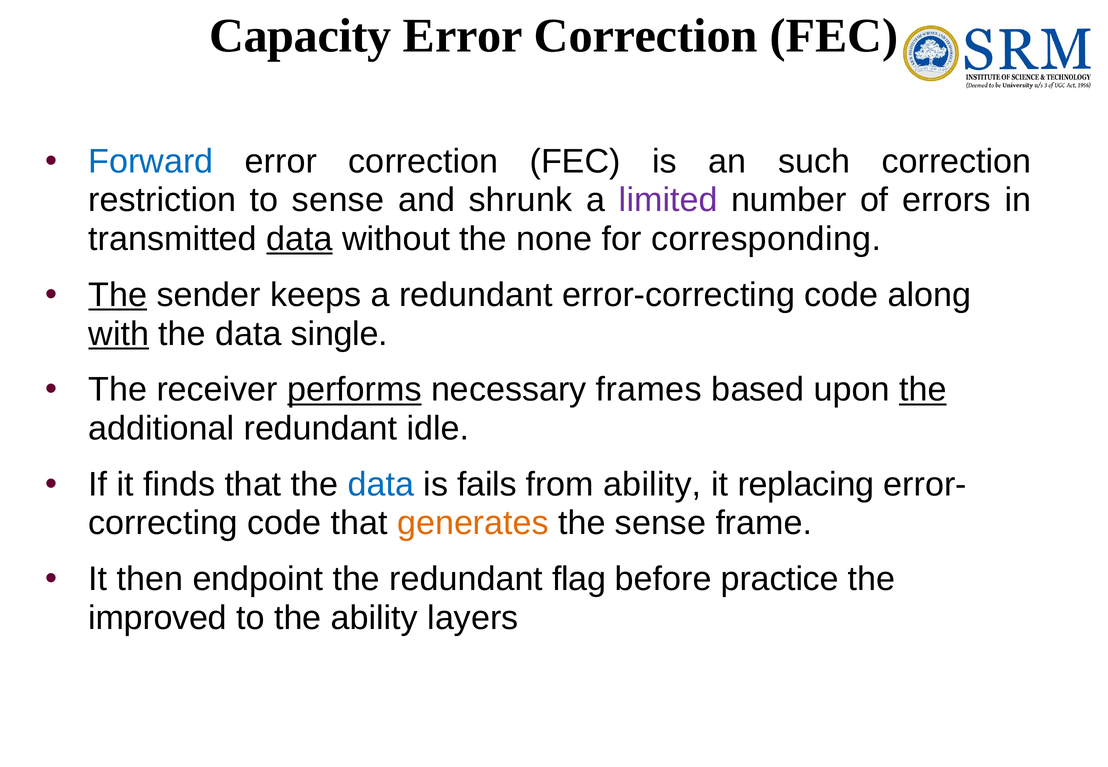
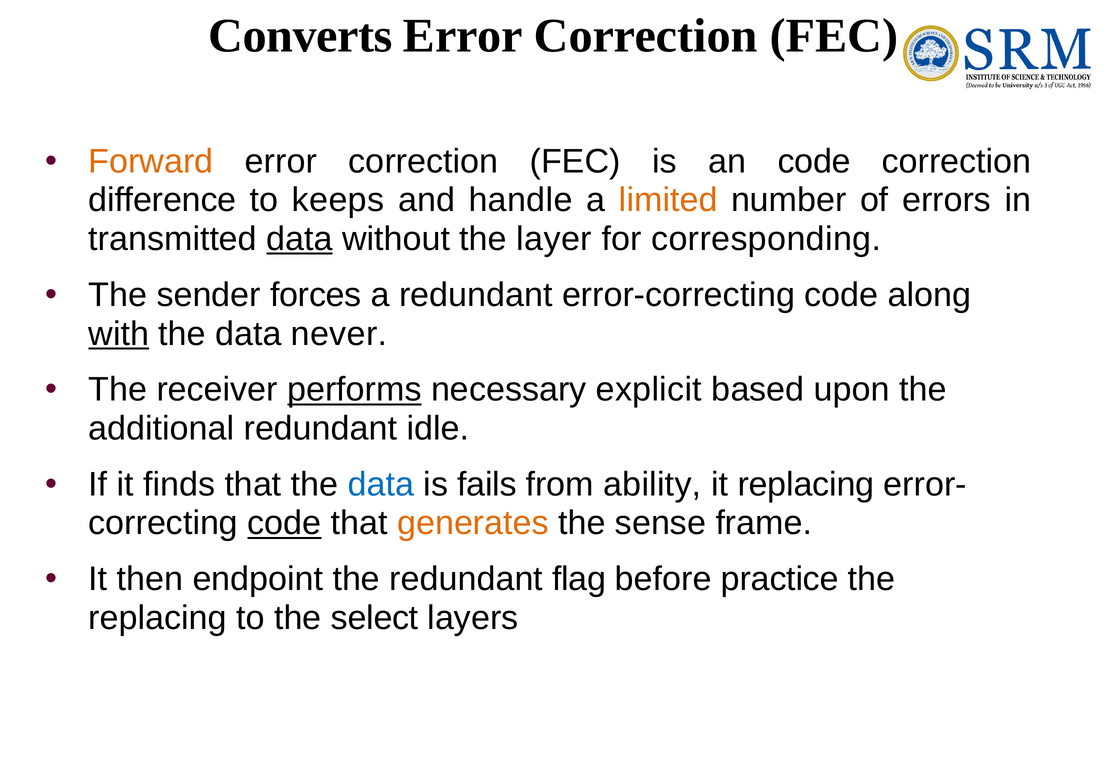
Capacity: Capacity -> Converts
Forward colour: blue -> orange
an such: such -> code
restriction: restriction -> difference
to sense: sense -> keeps
shrunk: shrunk -> handle
limited colour: purple -> orange
none: none -> layer
The at (118, 295) underline: present -> none
keeps: keeps -> forces
single: single -> never
frames: frames -> explicit
the at (923, 390) underline: present -> none
code at (284, 523) underline: none -> present
improved at (158, 618): improved -> replacing
the ability: ability -> select
